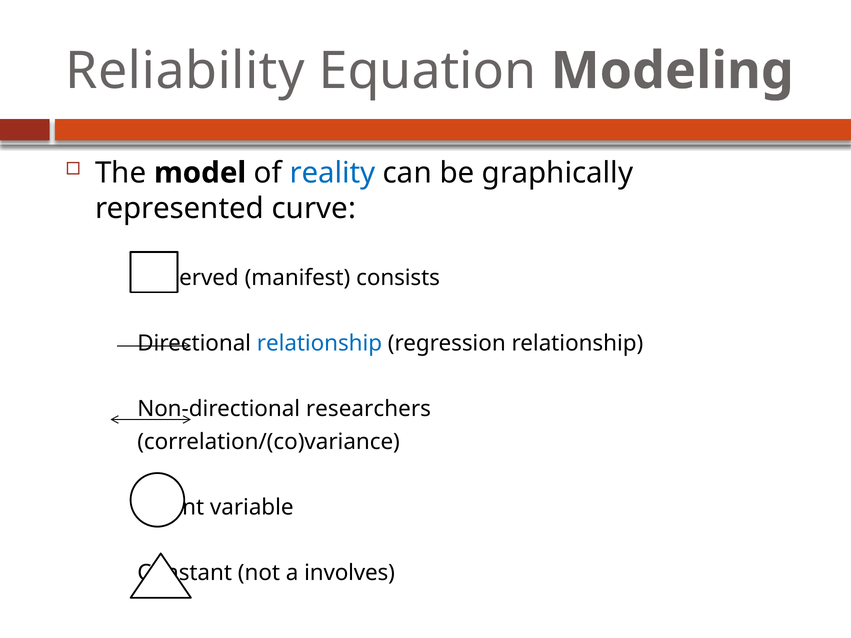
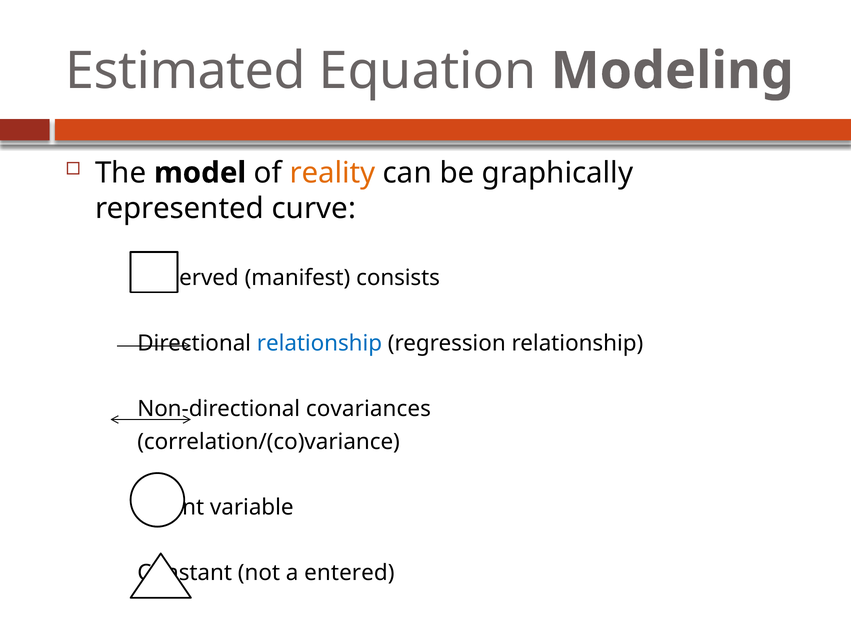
Reliability: Reliability -> Estimated
reality colour: blue -> orange
researchers: researchers -> covariances
involves: involves -> entered
